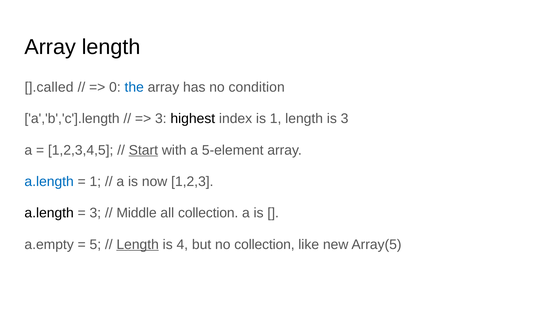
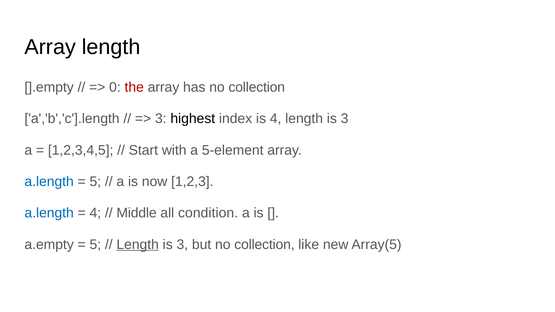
].called: ].called -> ].empty
the colour: blue -> red
has no condition: condition -> collection
is 1: 1 -> 4
Start underline: present -> none
1 at (95, 182): 1 -> 5
a.length at (49, 213) colour: black -> blue
3 at (95, 213): 3 -> 4
all collection: collection -> condition
4 at (182, 245): 4 -> 3
